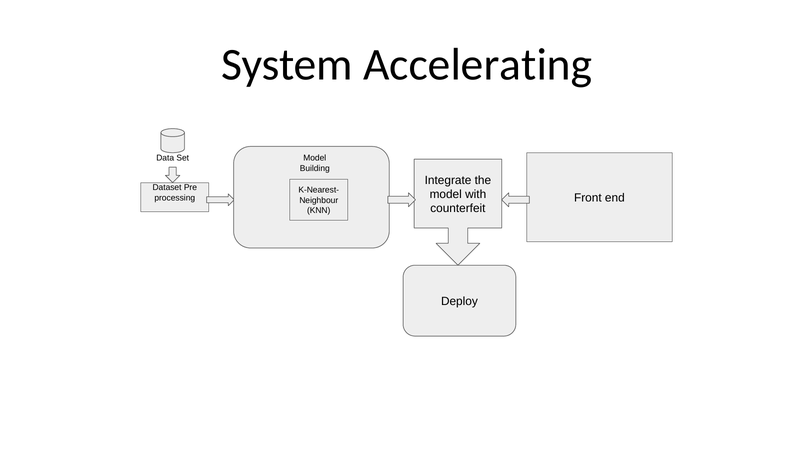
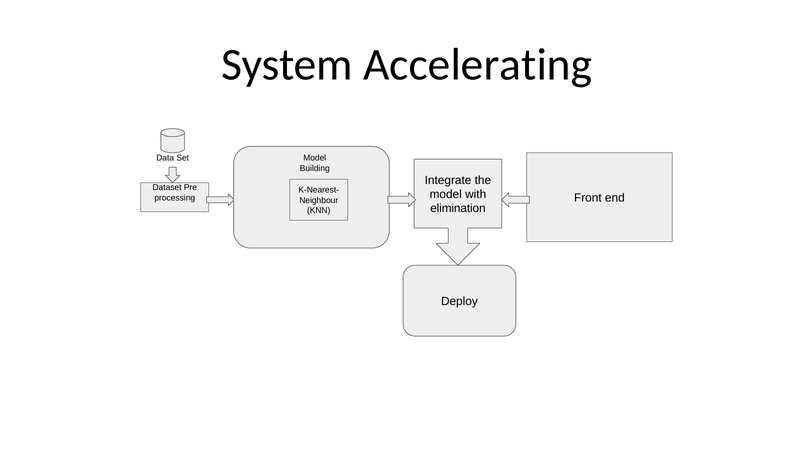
counterfeit: counterfeit -> elimination
